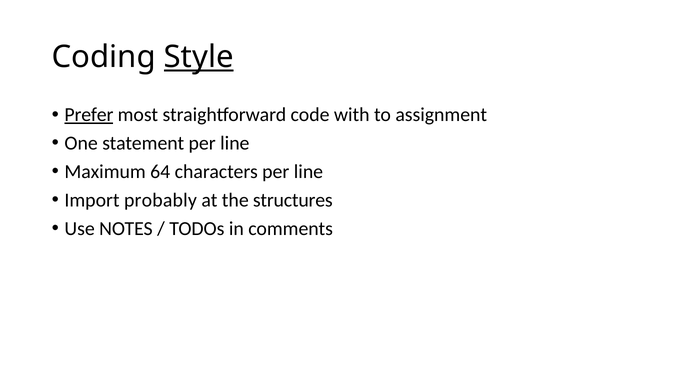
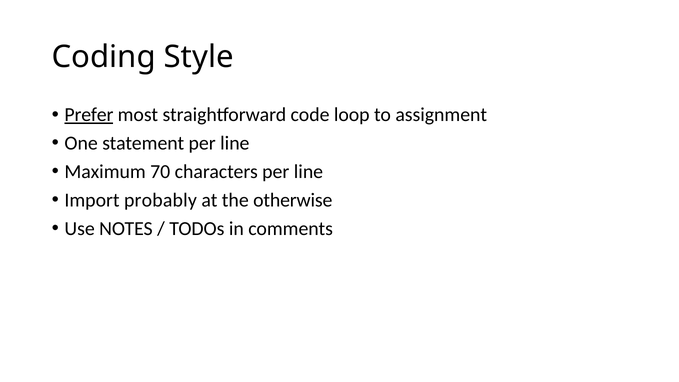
Style underline: present -> none
with: with -> loop
64: 64 -> 70
structures: structures -> otherwise
